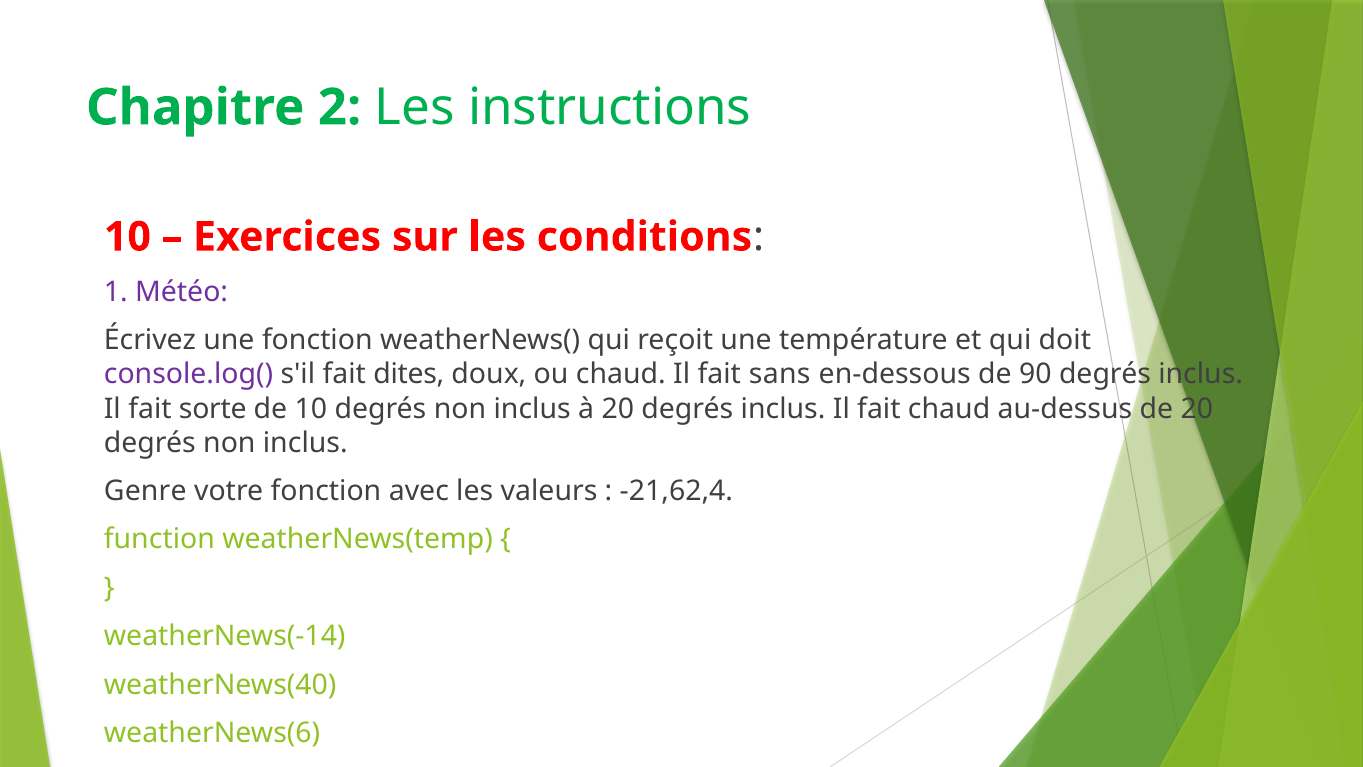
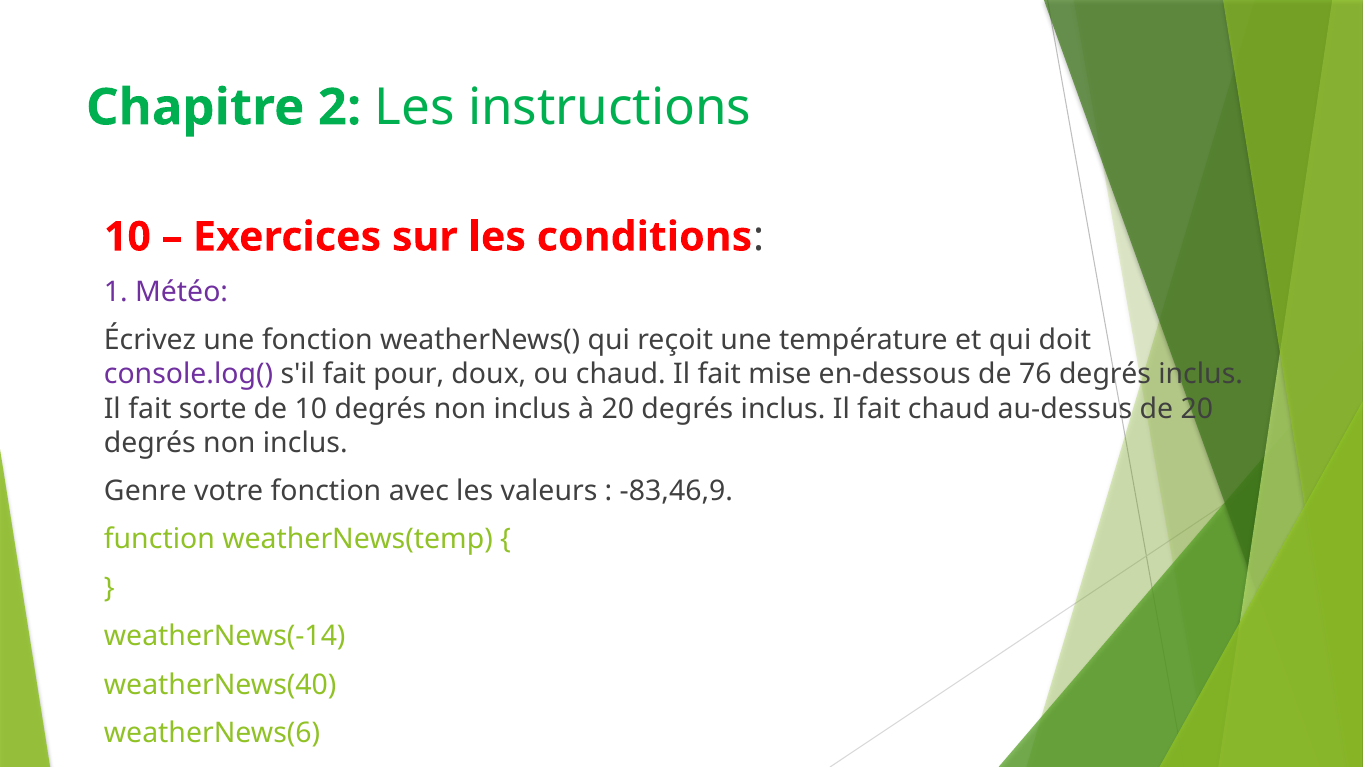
dites: dites -> pour
sans: sans -> mise
90: 90 -> 76
-21,62,4: -21,62,4 -> -83,46,9
